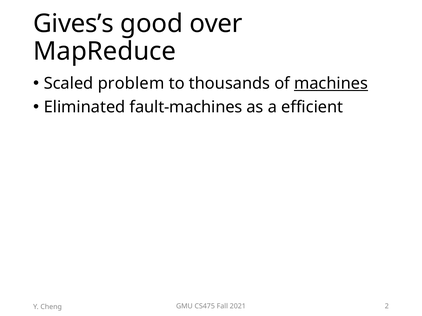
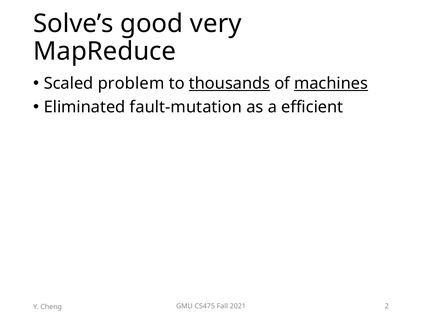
Gives’s: Gives’s -> Solve’s
over: over -> very
thousands underline: none -> present
fault-machines: fault-machines -> fault-mutation
